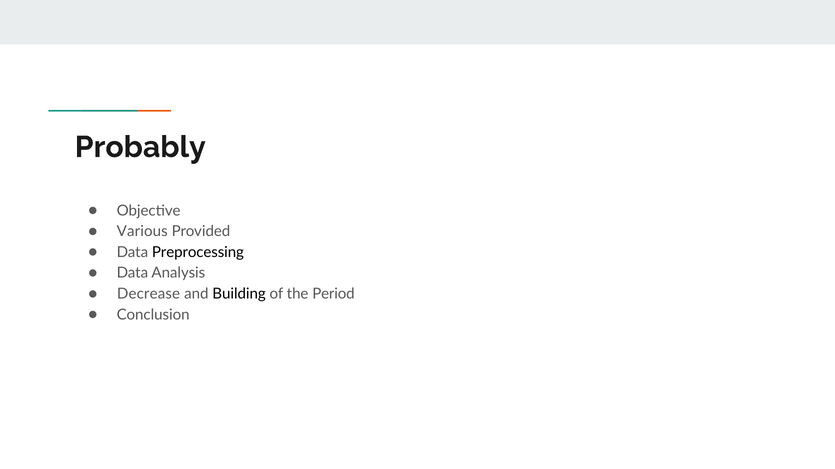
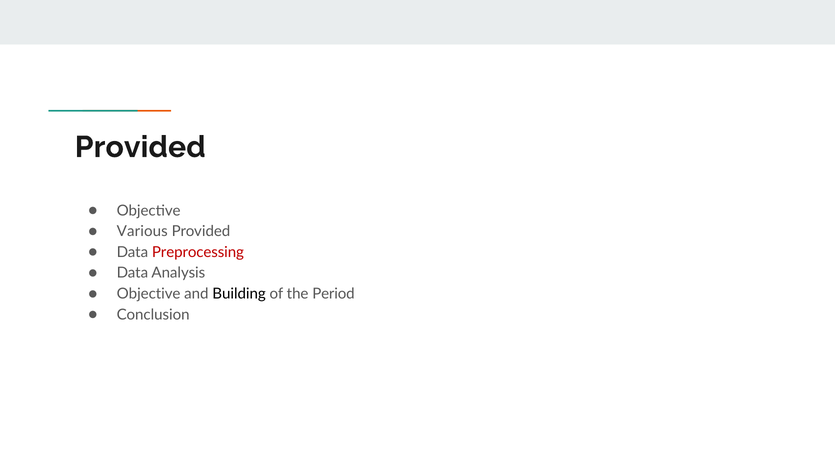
Probably at (140, 147): Probably -> Provided
Preprocessing colour: black -> red
Decrease at (148, 294): Decrease -> Objective
